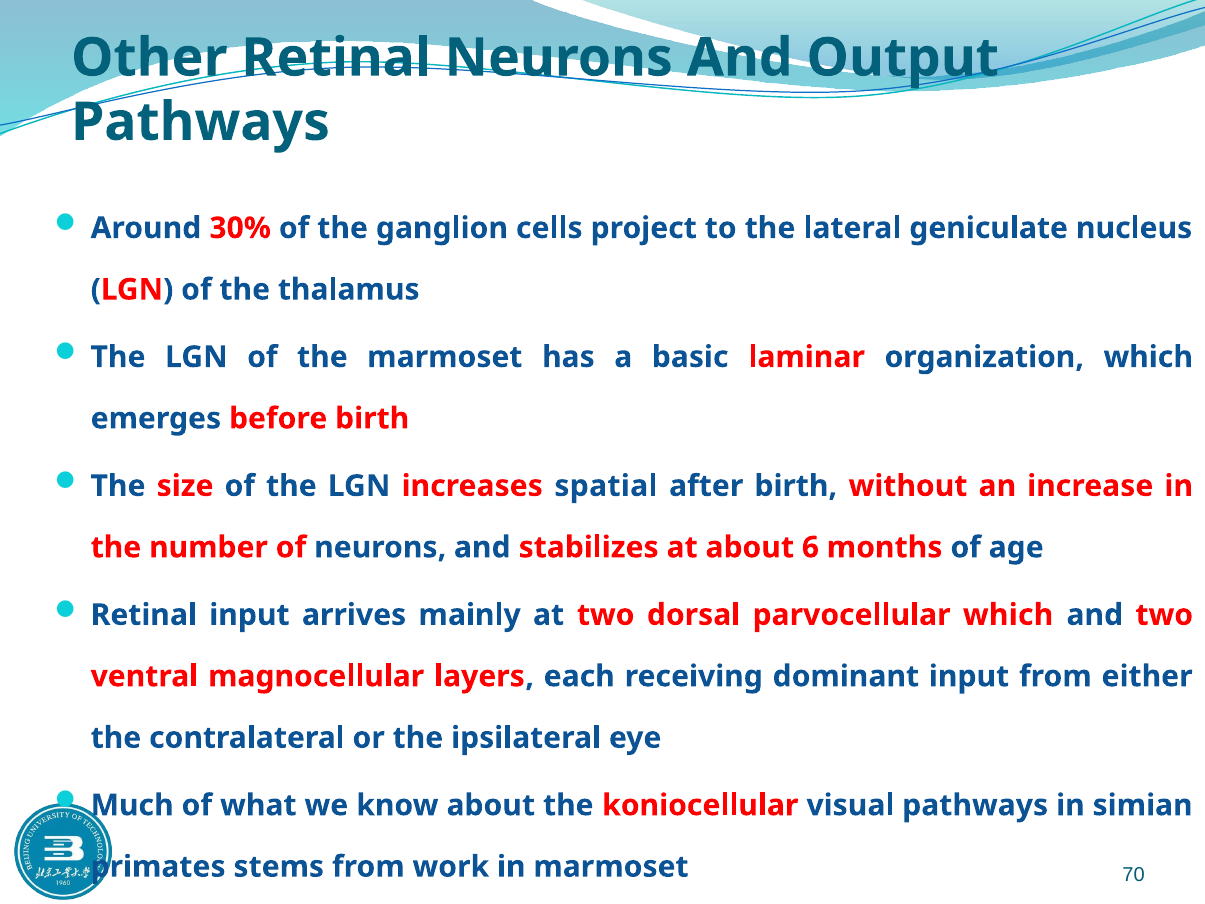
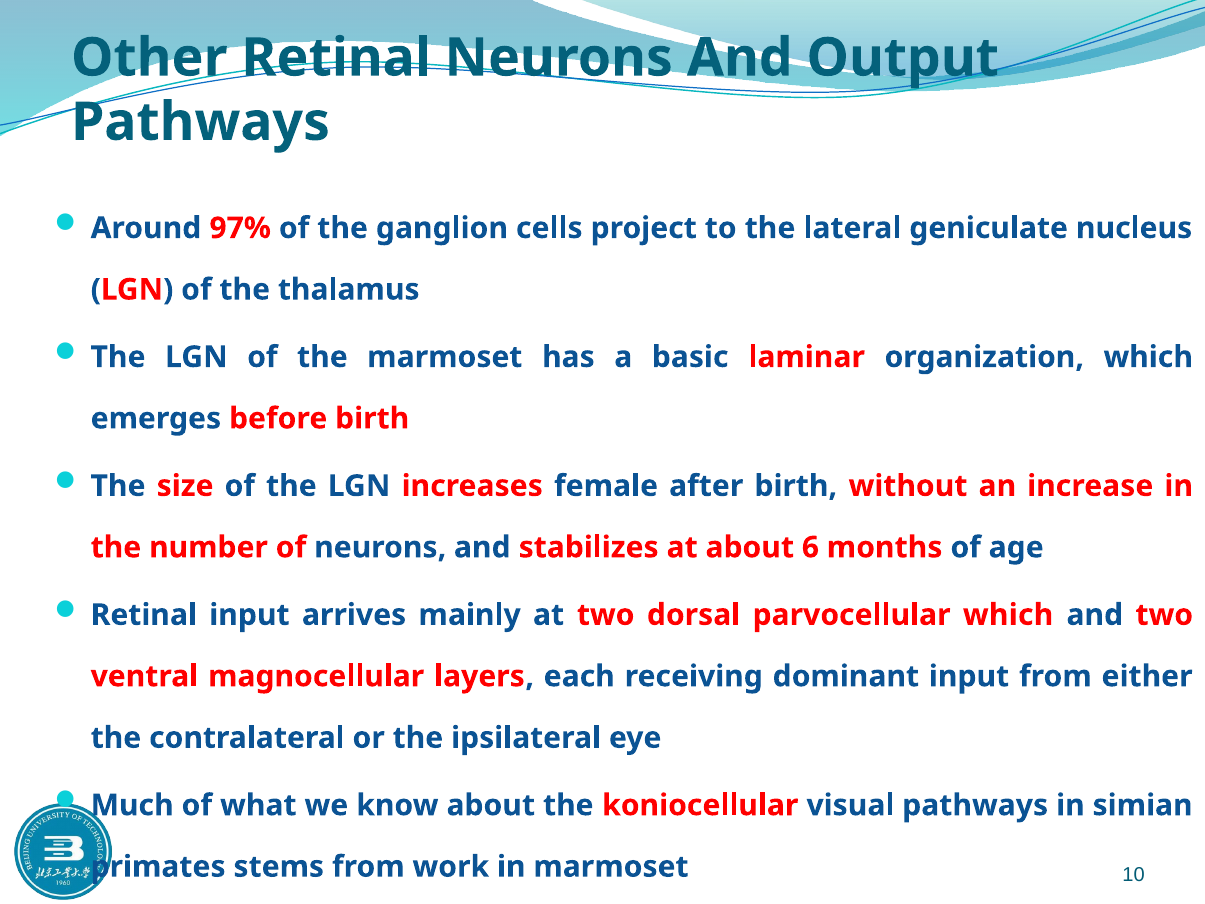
30%: 30% -> 97%
spatial: spatial -> female
70: 70 -> 10
